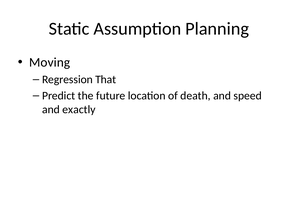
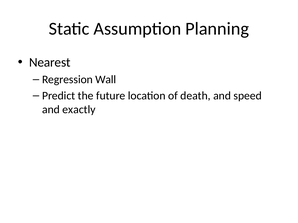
Moving: Moving -> Nearest
That: That -> Wall
